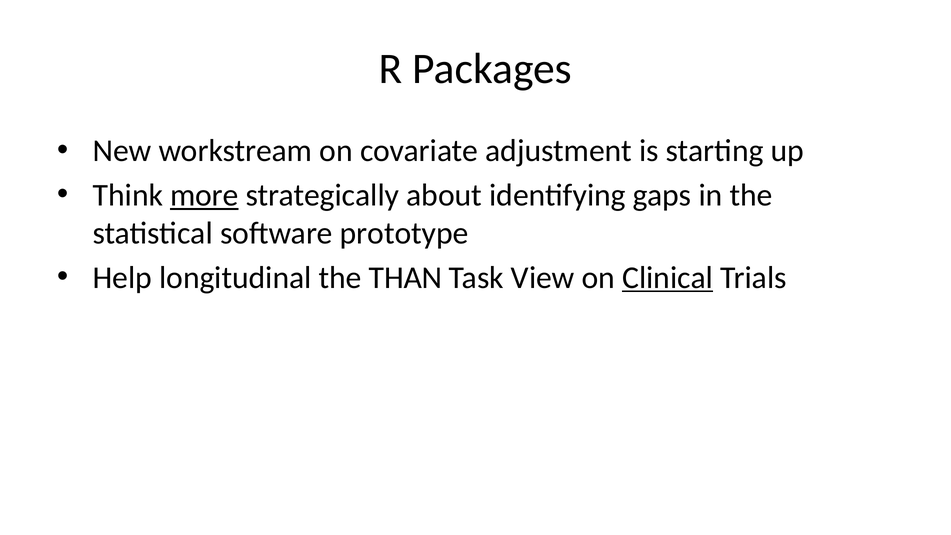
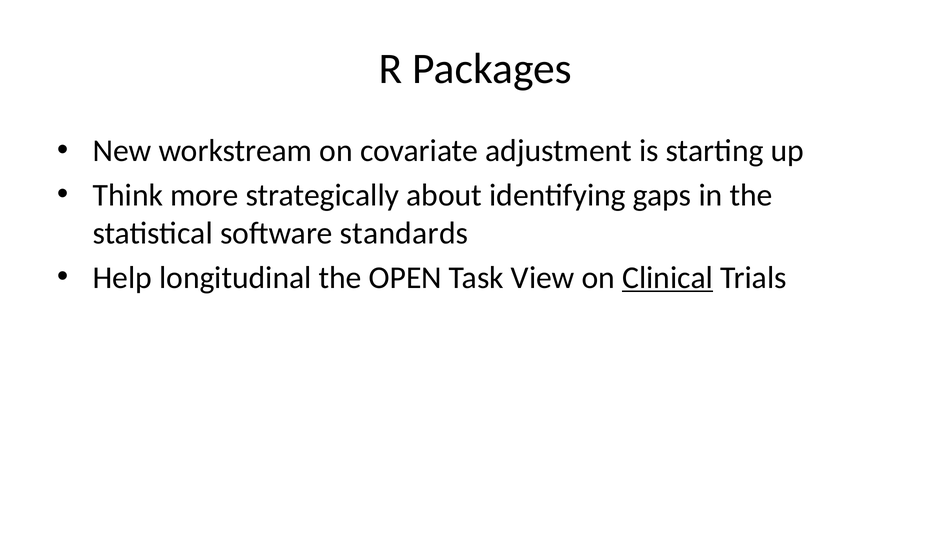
more underline: present -> none
prototype: prototype -> standards
THAN: THAN -> OPEN
